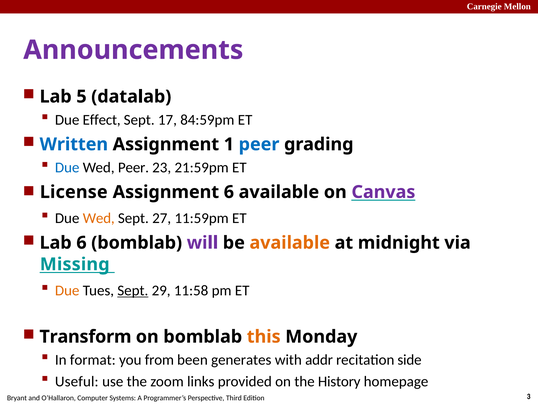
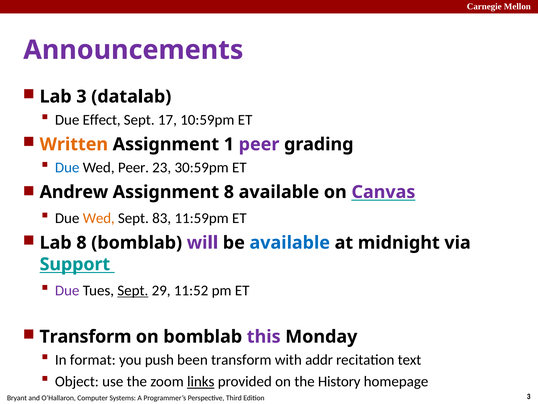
Lab 5: 5 -> 3
84:59pm: 84:59pm -> 10:59pm
Written colour: blue -> orange
peer at (259, 144) colour: blue -> purple
21:59pm: 21:59pm -> 30:59pm
License: License -> Andrew
Assignment 6: 6 -> 8
27: 27 -> 83
Lab 6: 6 -> 8
available at (290, 242) colour: orange -> blue
Missing: Missing -> Support
Due at (67, 290) colour: orange -> purple
11:58: 11:58 -> 11:52
this colour: orange -> purple
from: from -> push
been generates: generates -> transform
side: side -> text
Useful: Useful -> Object
links underline: none -> present
